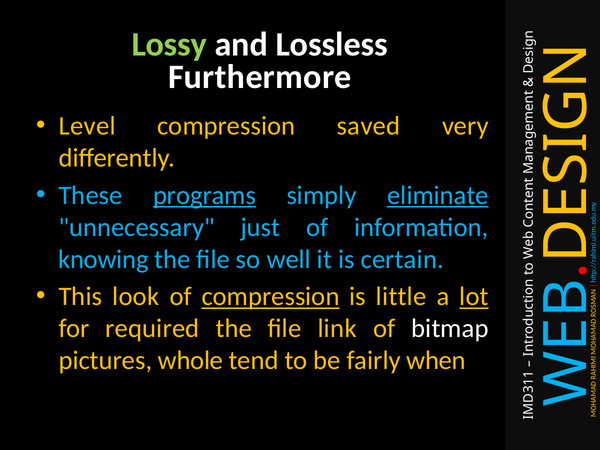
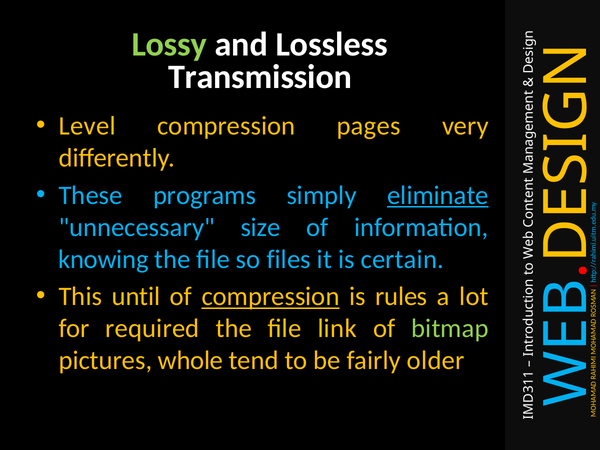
Furthermore: Furthermore -> Transmission
saved: saved -> pages
programs underline: present -> none
just: just -> size
well: well -> files
look: look -> until
little: little -> rules
lot underline: present -> none
bitmap colour: white -> light green
when: when -> older
